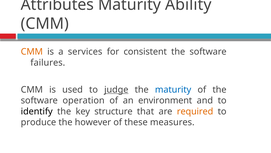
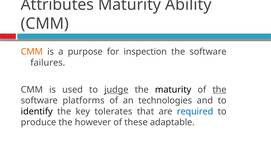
services: services -> purpose
consistent: consistent -> inspection
maturity at (173, 89) colour: blue -> black
the at (219, 89) underline: none -> present
operation: operation -> platforms
environment: environment -> technologies
structure: structure -> tolerates
required colour: orange -> blue
measures: measures -> adaptable
